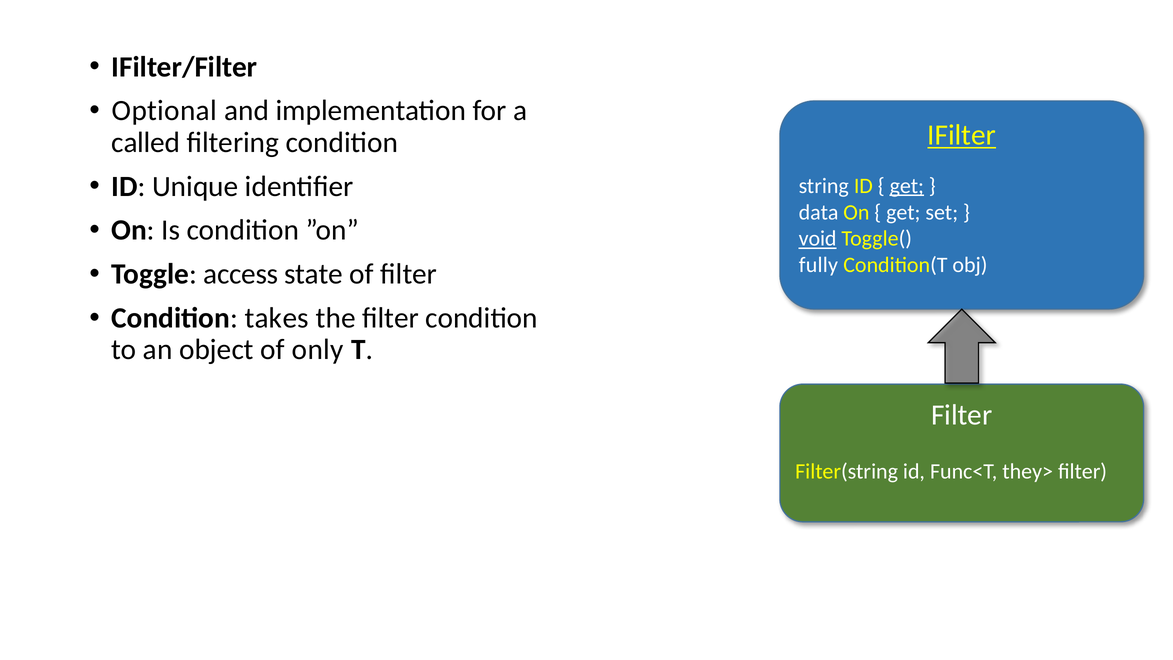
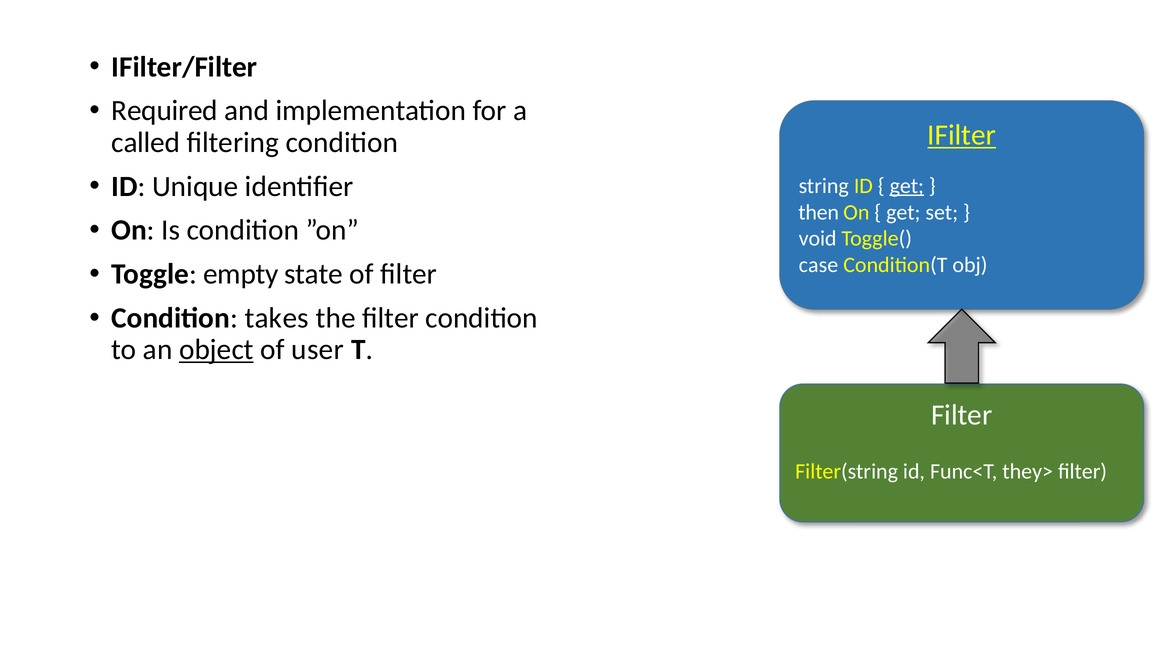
Optional: Optional -> Required
data: data -> then
void underline: present -> none
fully: fully -> case
access: access -> empty
object underline: none -> present
only: only -> user
